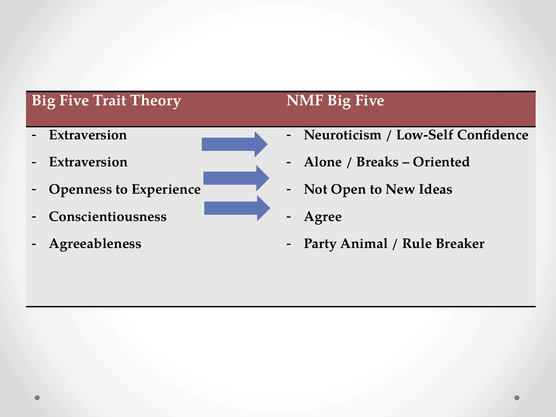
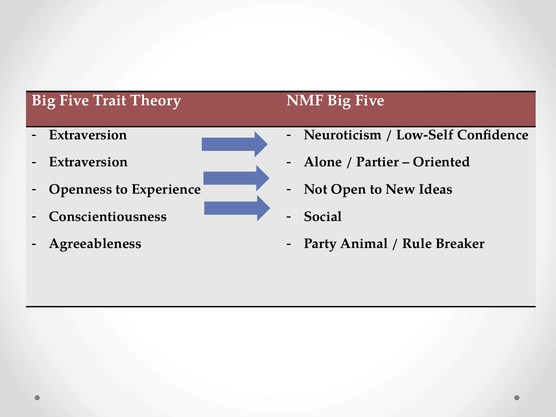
Breaks: Breaks -> Partier
Agree: Agree -> Social
